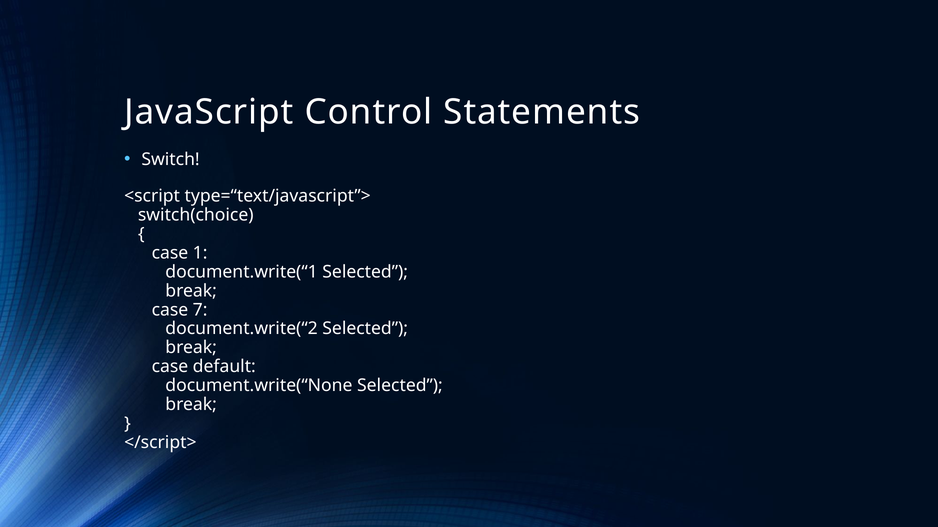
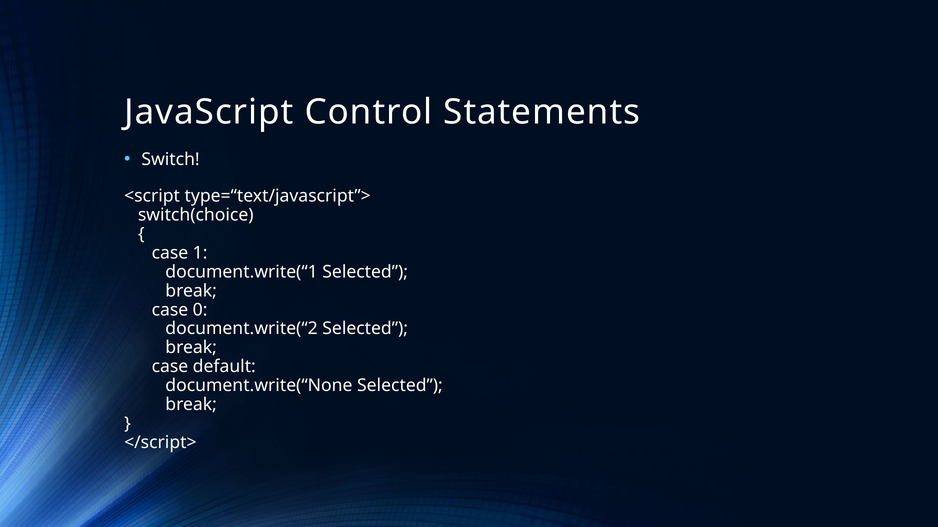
7: 7 -> 0
